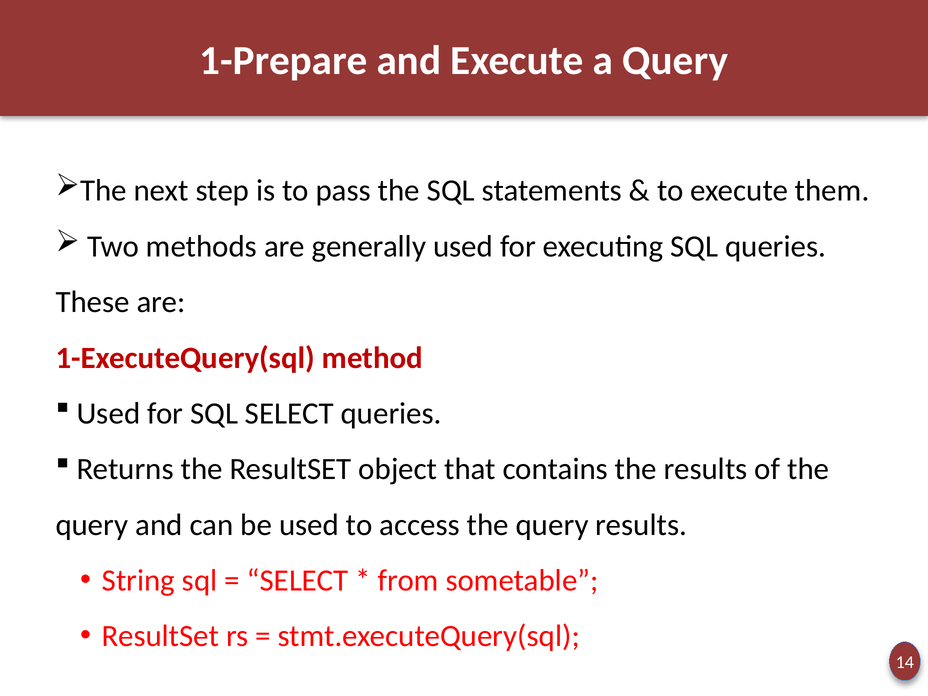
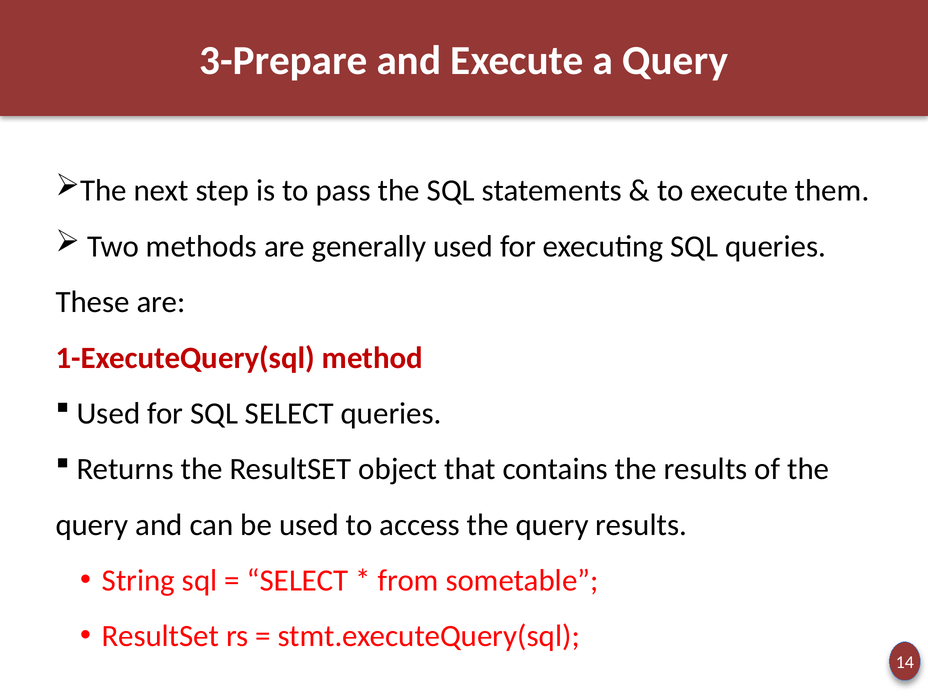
1-Prepare: 1-Prepare -> 3-Prepare
